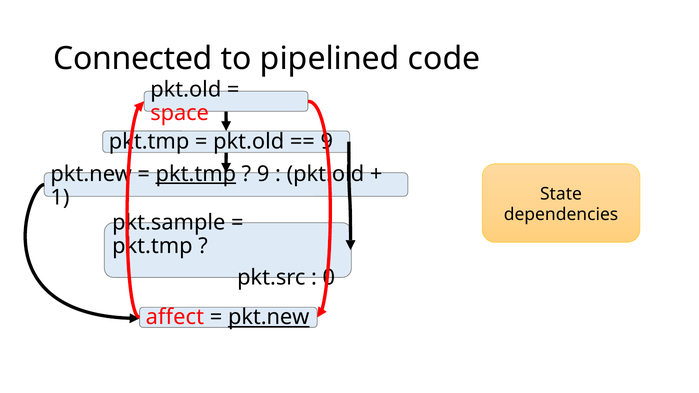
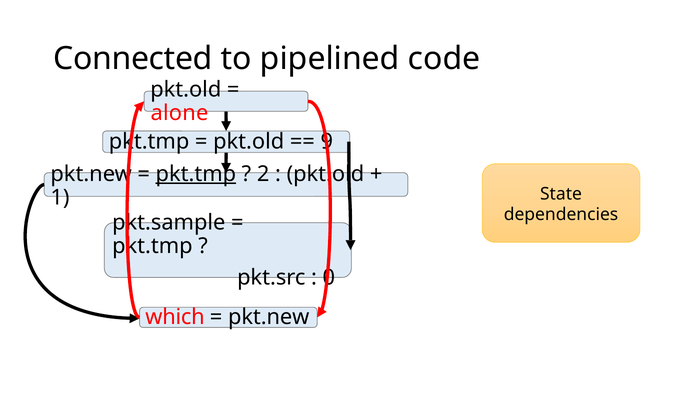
space: space -> alone
9 at (263, 174): 9 -> 2
affect: affect -> which
pkt.new at (269, 317) underline: present -> none
